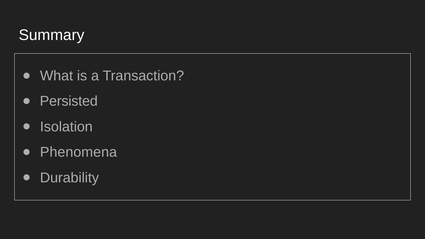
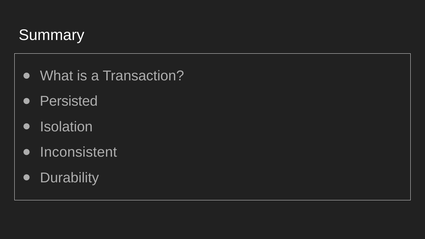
Phenomena: Phenomena -> Inconsistent
